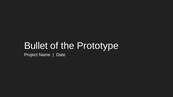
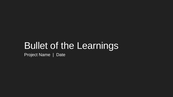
Prototype: Prototype -> Learnings
